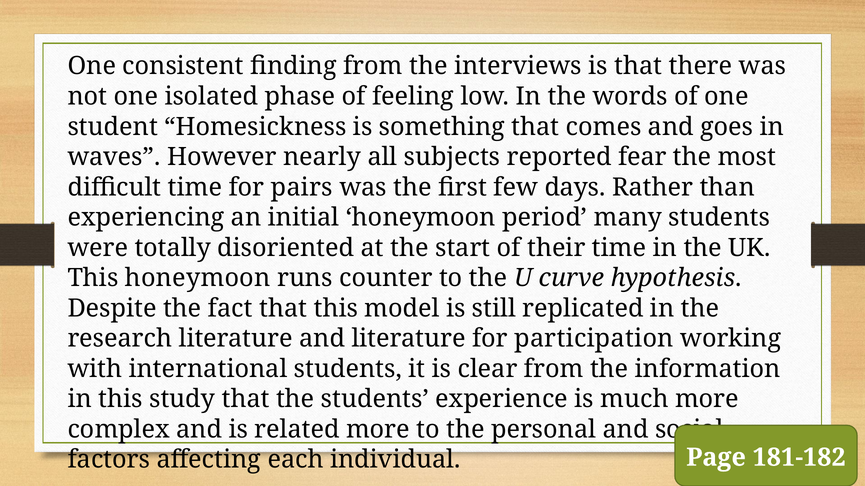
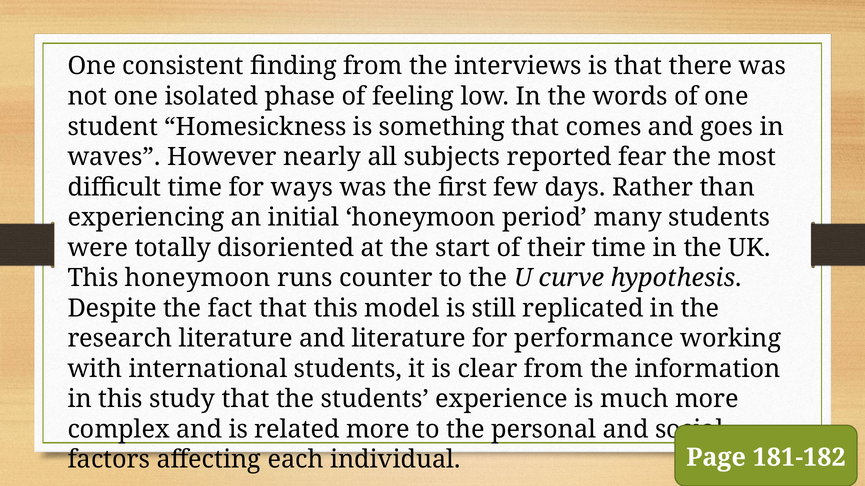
pairs: pairs -> ways
participation: participation -> performance
